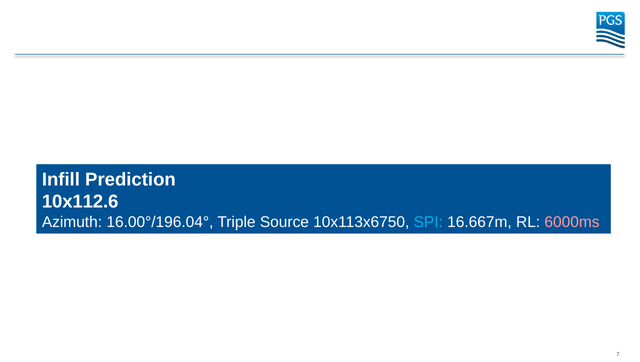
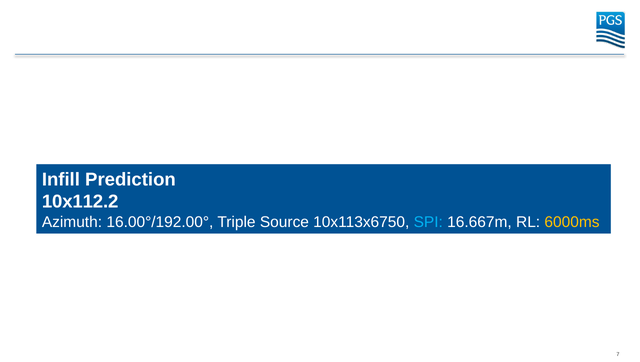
10x112.6: 10x112.6 -> 10x112.2
16.00°/196.04°: 16.00°/196.04° -> 16.00°/192.00°
6000ms colour: pink -> yellow
